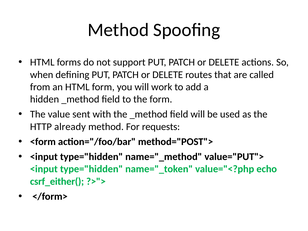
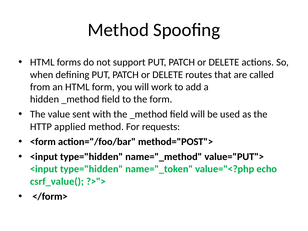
already: already -> applied
csrf_either(: csrf_either( -> csrf_value(
